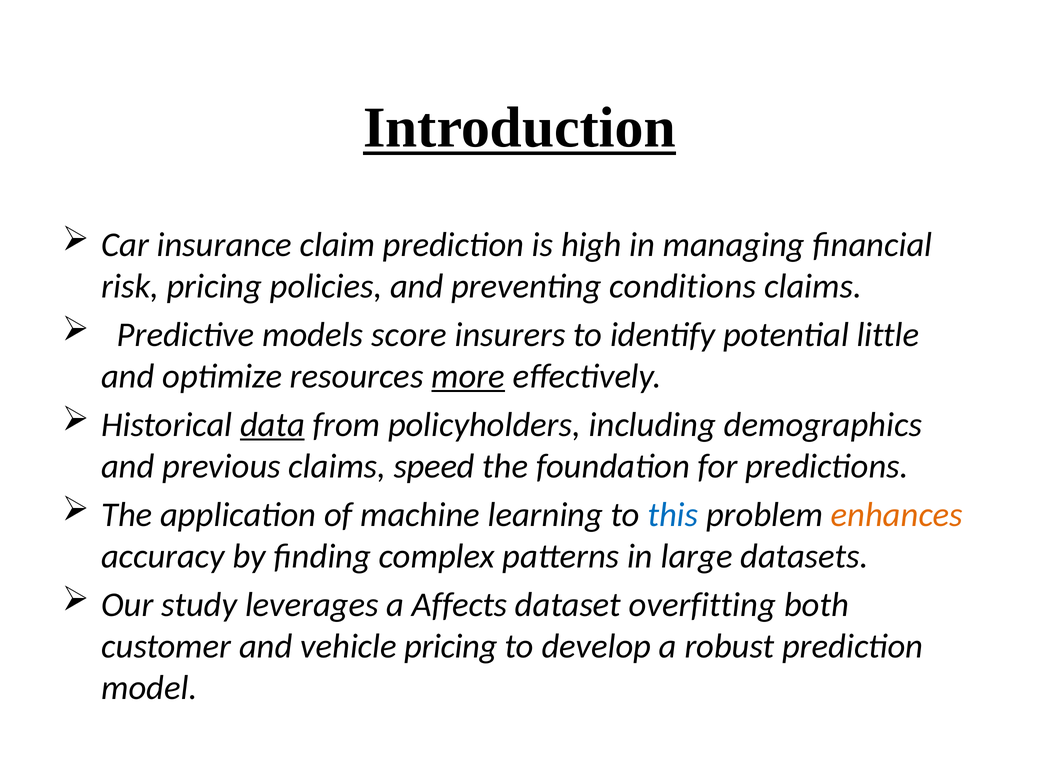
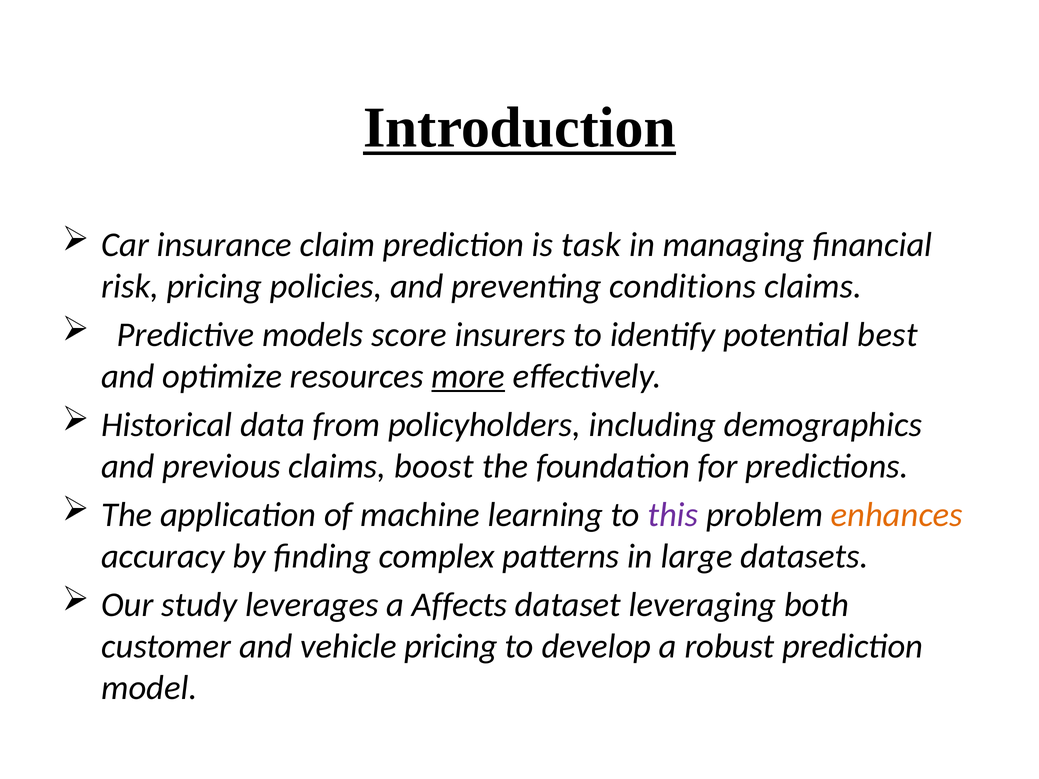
high: high -> task
little: little -> best
data underline: present -> none
speed: speed -> boost
this colour: blue -> purple
overfitting: overfitting -> leveraging
